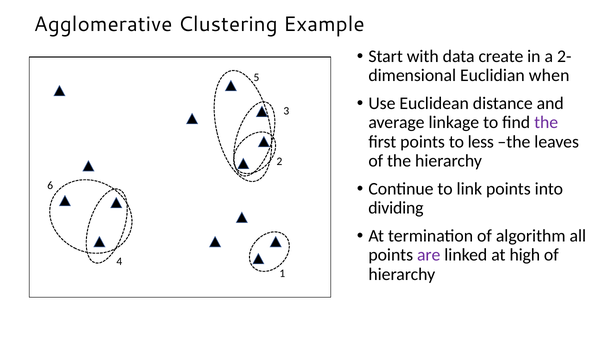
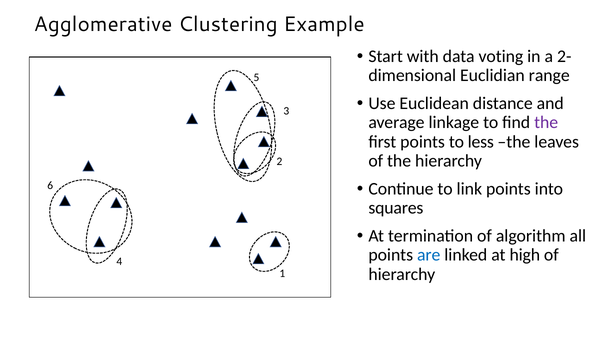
create: create -> voting
when: when -> range
dividing: dividing -> squares
are colour: purple -> blue
